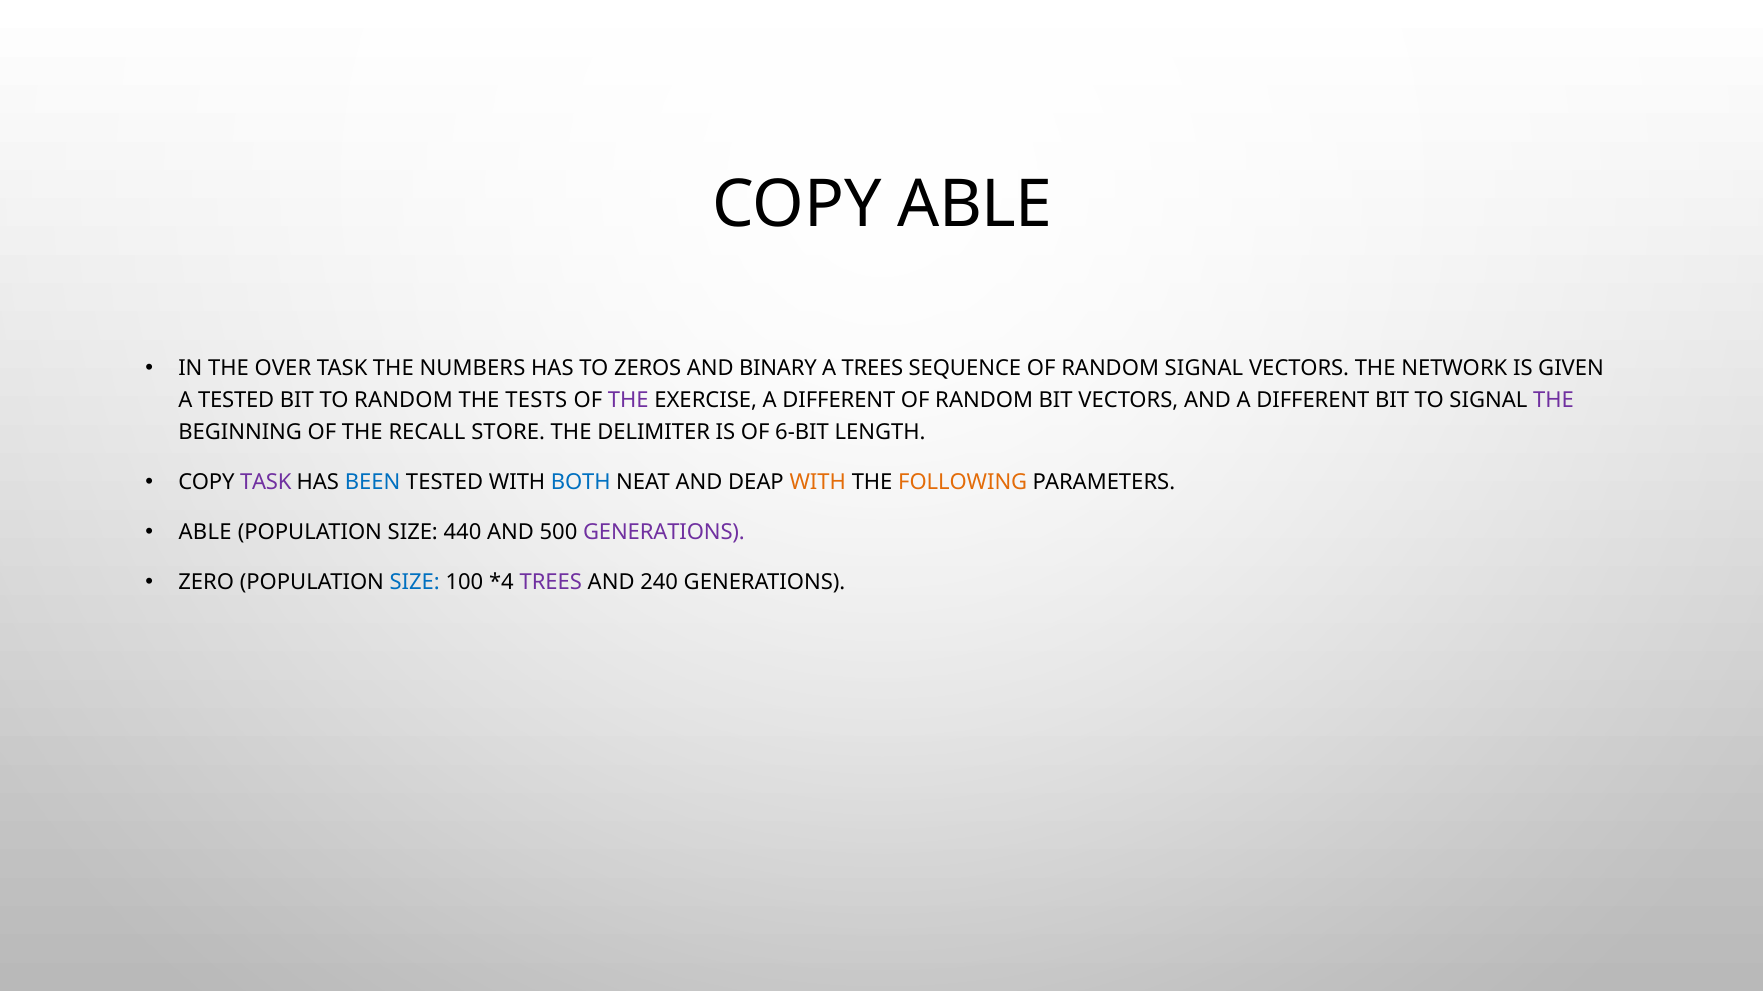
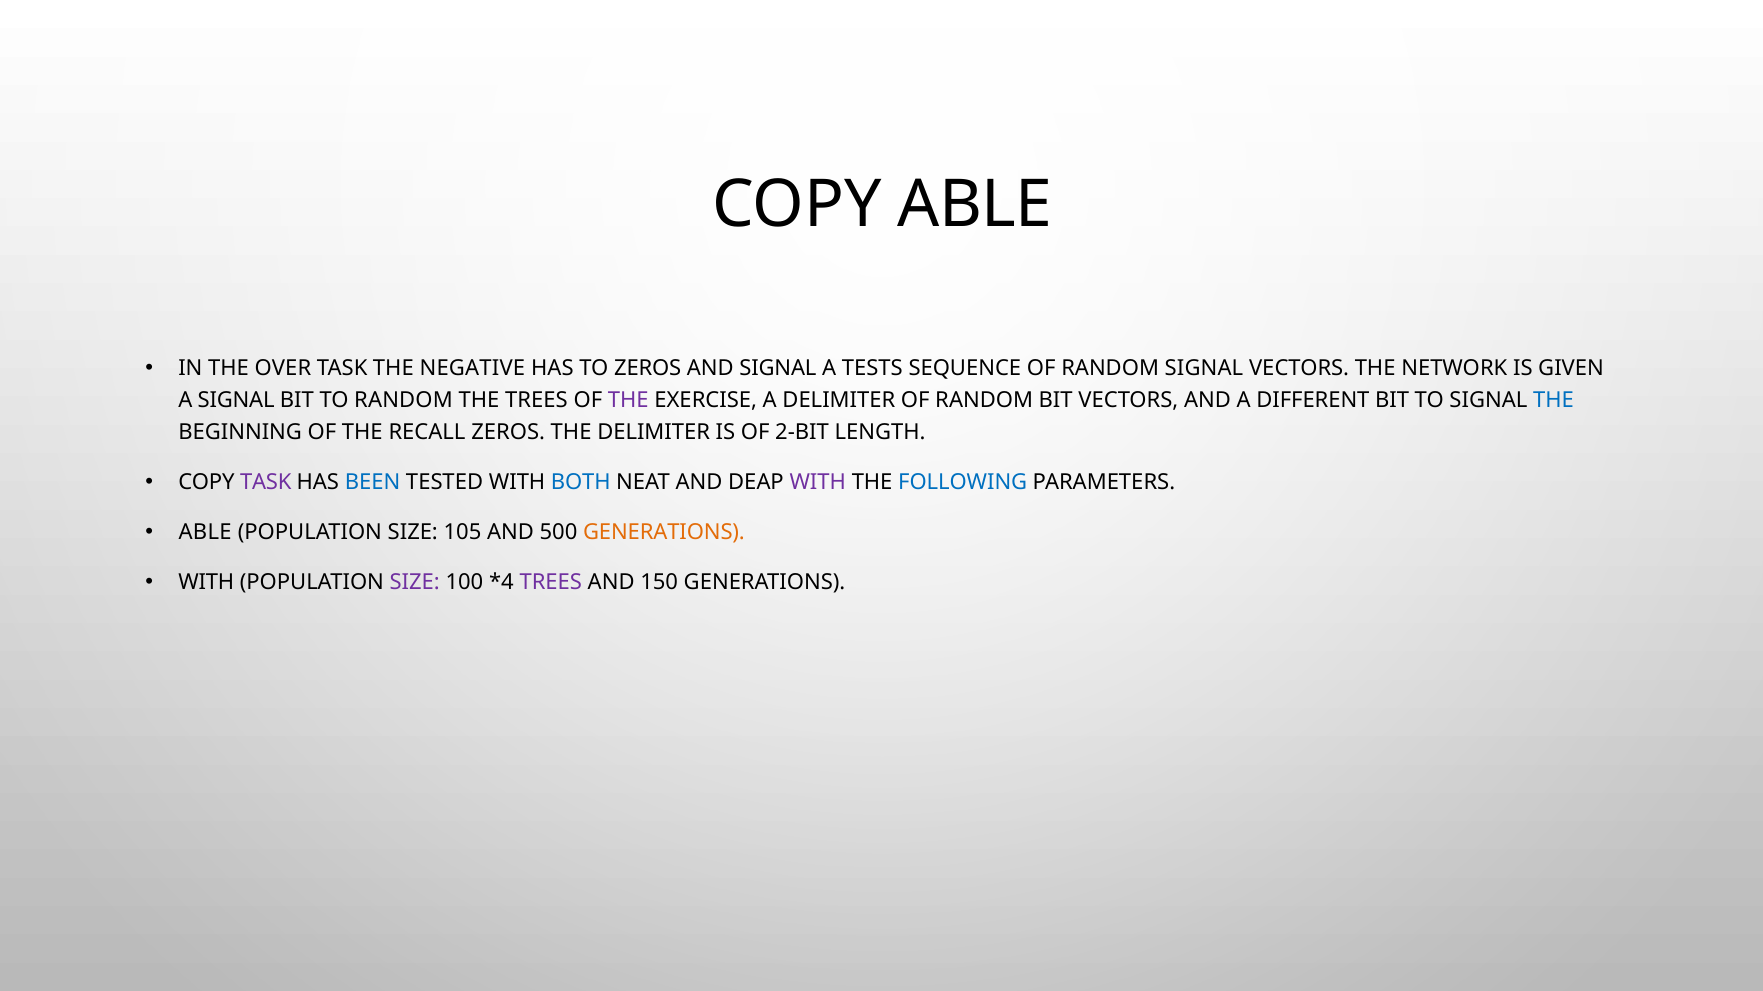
NUMBERS: NUMBERS -> NEGATIVE
AND BINARY: BINARY -> SIGNAL
A TREES: TREES -> TESTS
A TESTED: TESTED -> SIGNAL
THE TESTS: TESTS -> TREES
EXERCISE A DIFFERENT: DIFFERENT -> DELIMITER
THE at (1553, 401) colour: purple -> blue
RECALL STORE: STORE -> ZEROS
6-BIT: 6-BIT -> 2-BIT
WITH at (818, 482) colour: orange -> purple
FOLLOWING colour: orange -> blue
440: 440 -> 105
GENERATIONS at (664, 532) colour: purple -> orange
ZERO at (206, 583): ZERO -> WITH
SIZE at (415, 583) colour: blue -> purple
240: 240 -> 150
